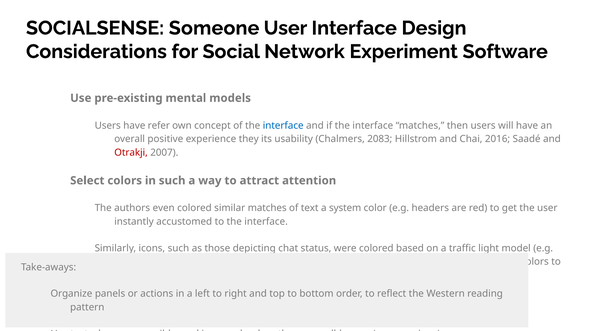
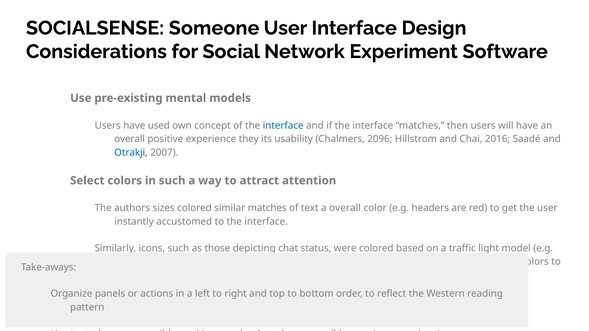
refer: refer -> used
2083: 2083 -> 2096
Otrakji colour: red -> blue
even: even -> sizes
a system: system -> overall
